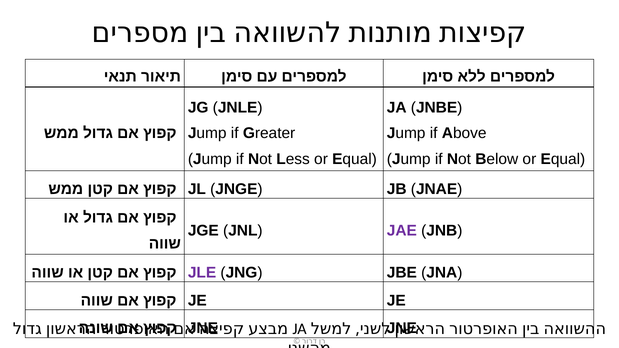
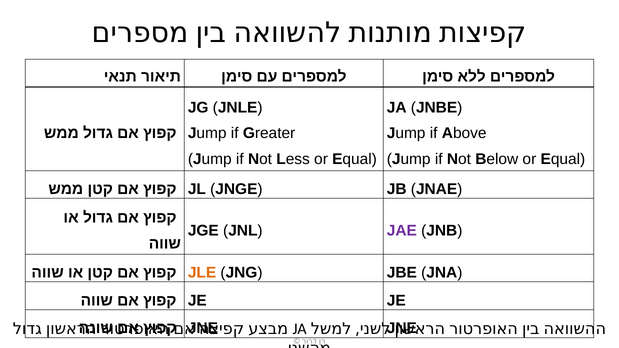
JLE colour: purple -> orange
